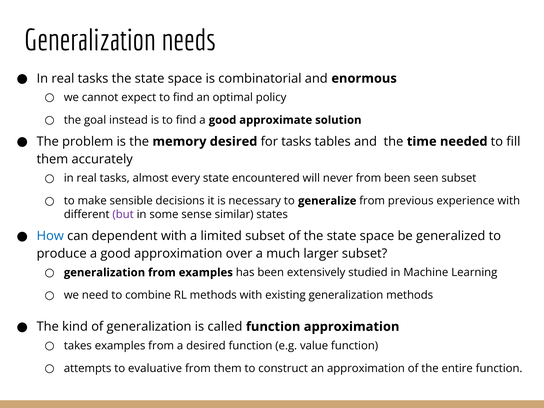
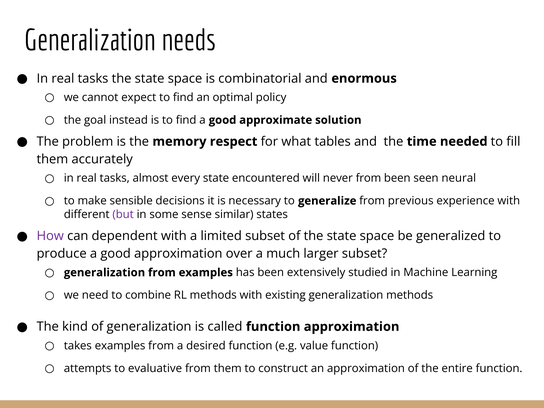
memory desired: desired -> respect
for tasks: tasks -> what
seen subset: subset -> neural
How colour: blue -> purple
